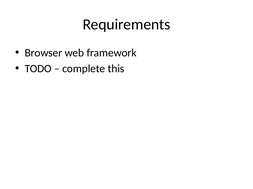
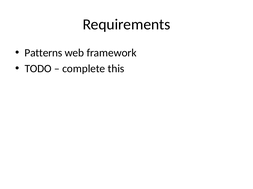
Browser: Browser -> Patterns
